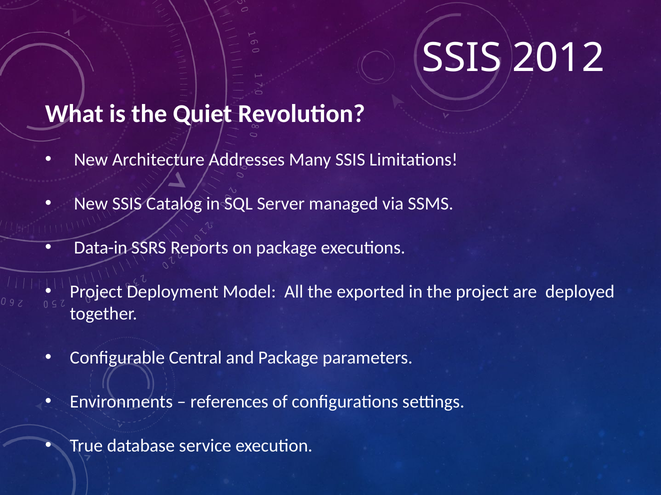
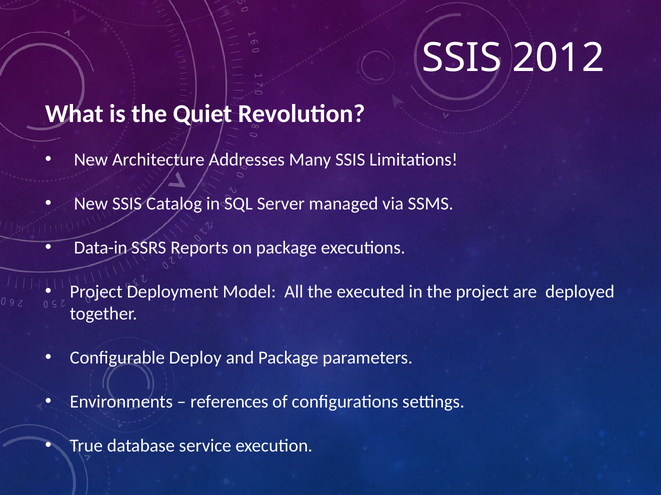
exported: exported -> executed
Central: Central -> Deploy
